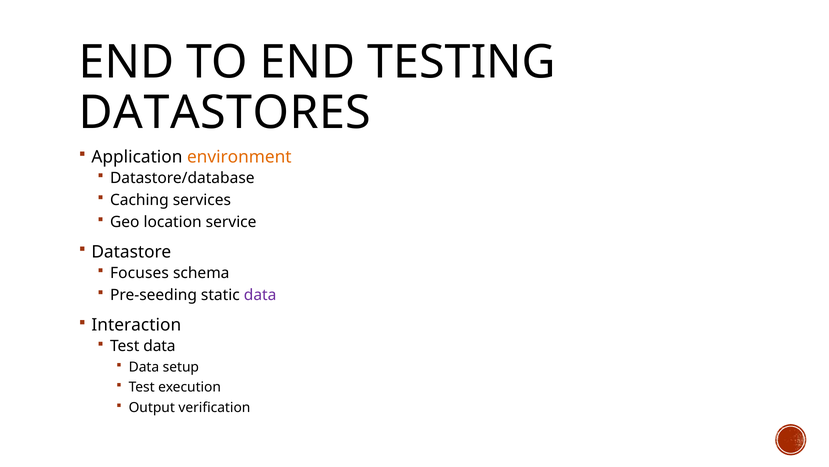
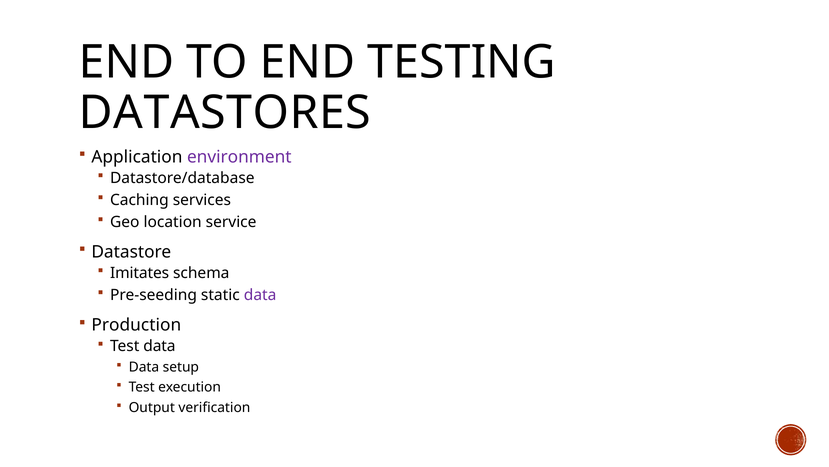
environment colour: orange -> purple
Focuses: Focuses -> Imitates
Interaction: Interaction -> Production
